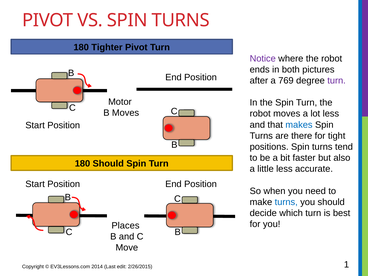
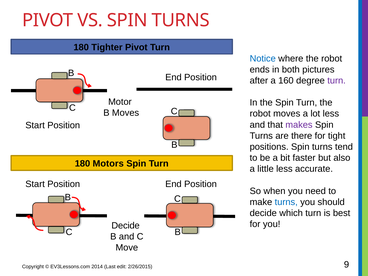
Notice colour: purple -> blue
769: 769 -> 160
makes colour: blue -> purple
180 Should: Should -> Motors
Places at (125, 225): Places -> Decide
1: 1 -> 9
